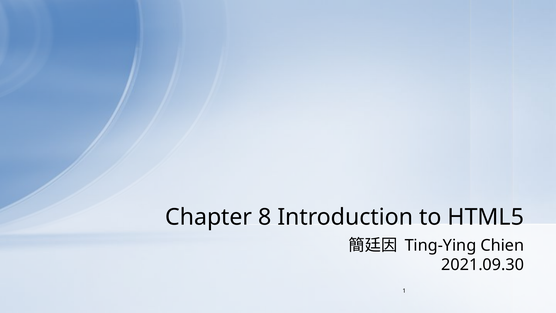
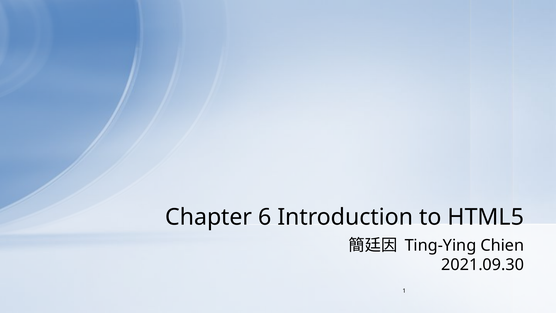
8: 8 -> 6
